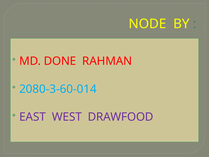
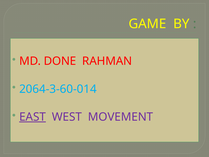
NODE: NODE -> GAME
2080-3-60-014: 2080-3-60-014 -> 2064-3-60-014
EAST underline: none -> present
DRAWFOOD: DRAWFOOD -> MOVEMENT
